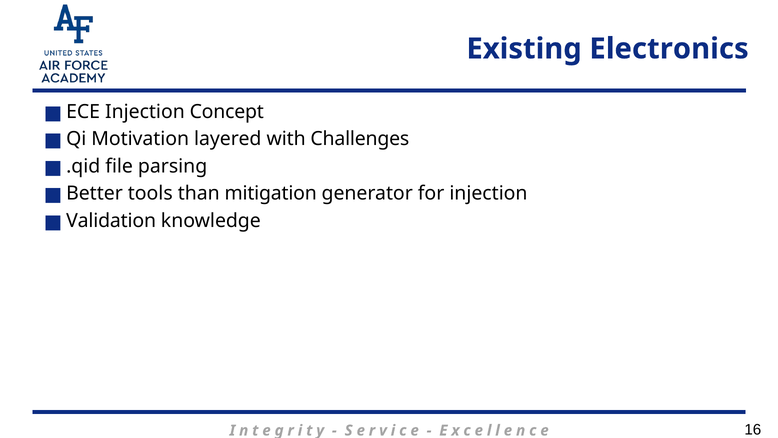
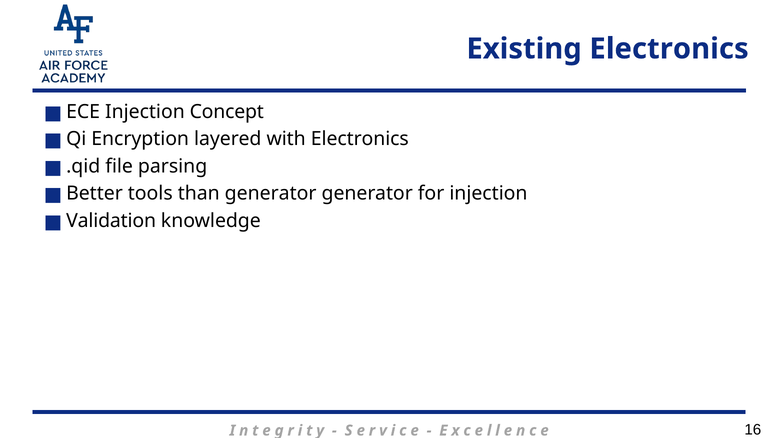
Motivation: Motivation -> Encryption
with Challenges: Challenges -> Electronics
than mitigation: mitigation -> generator
